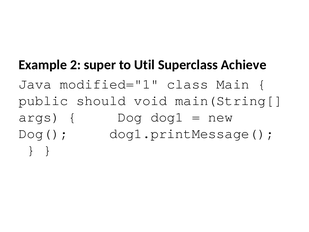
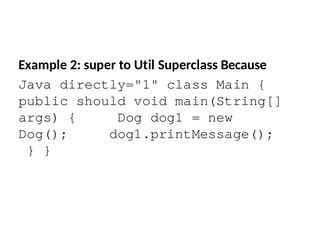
Achieve: Achieve -> Because
modified="1: modified="1 -> directly="1
